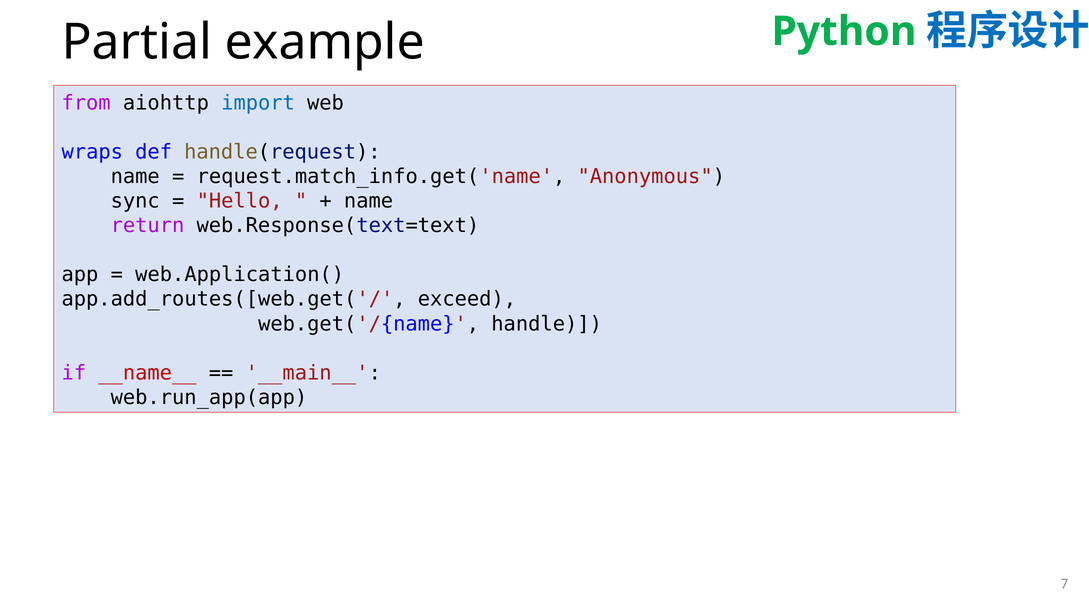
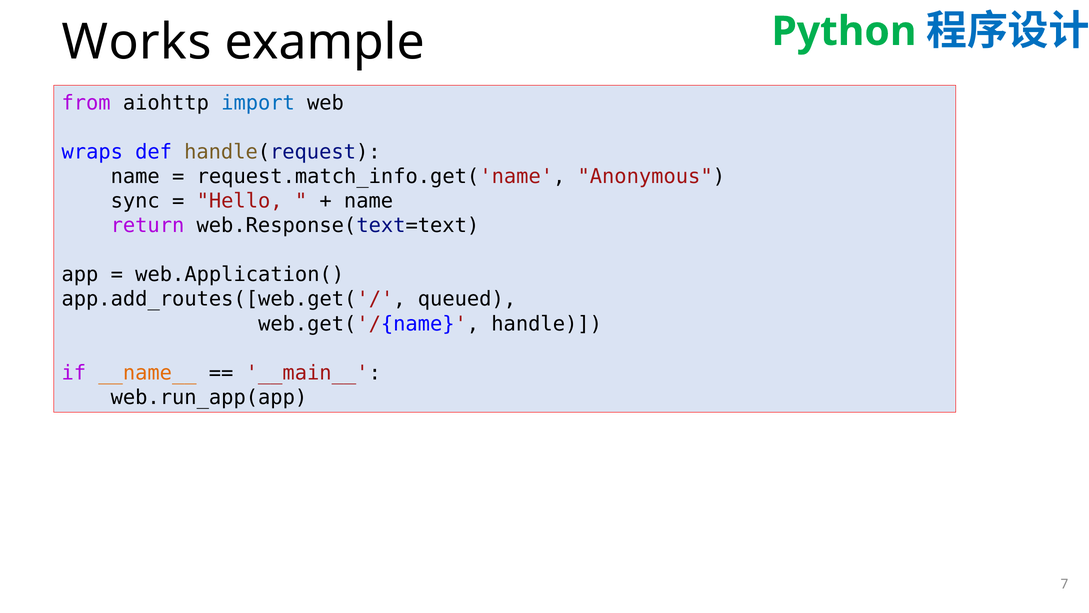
Partial: Partial -> Works
exceed: exceed -> queued
__name__ colour: red -> orange
